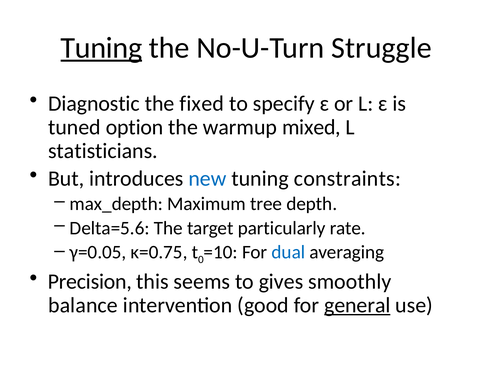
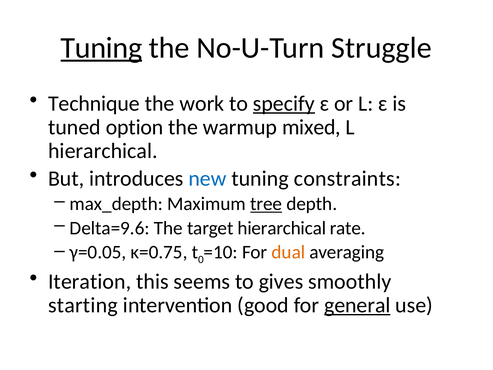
Diagnostic: Diagnostic -> Technique
fixed: fixed -> work
specify underline: none -> present
statisticians at (103, 151): statisticians -> hierarchical
tree underline: none -> present
Delta=5.6: Delta=5.6 -> Delta=9.6
target particularly: particularly -> hierarchical
dual colour: blue -> orange
Precision: Precision -> Iteration
balance: balance -> starting
